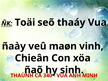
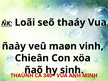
Toäi: Toäi -> Loãi
